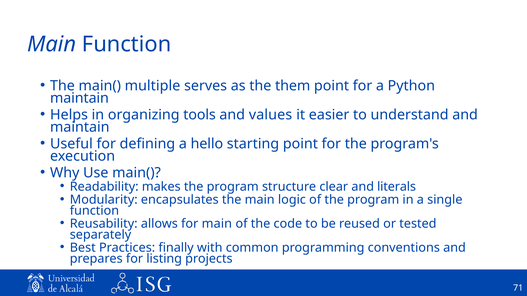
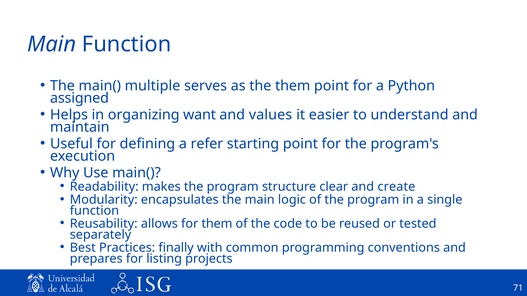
maintain at (79, 98): maintain -> assigned
tools: tools -> want
hello: hello -> refer
literals: literals -> create
for main: main -> them
